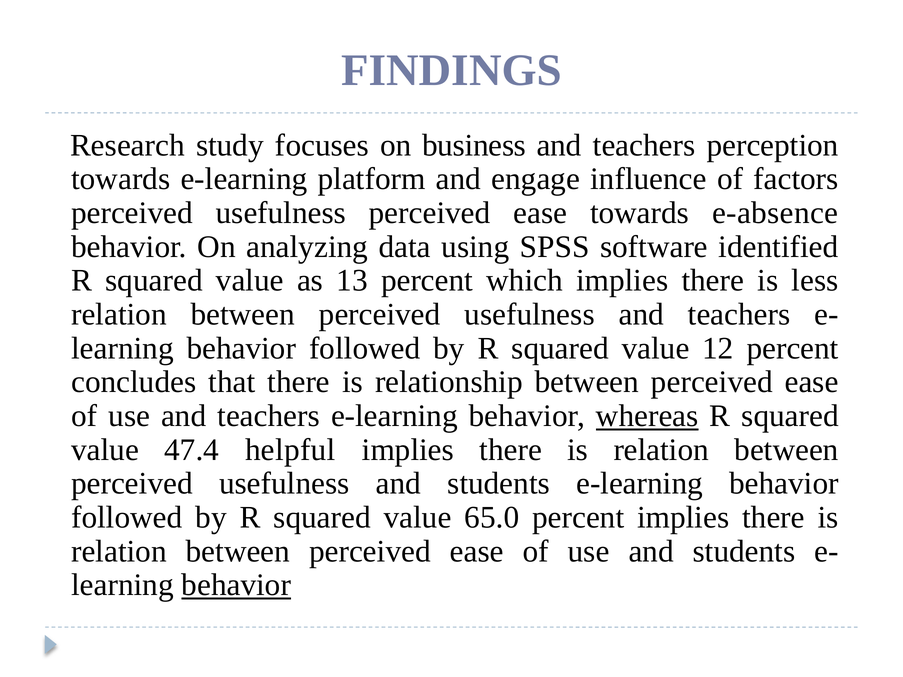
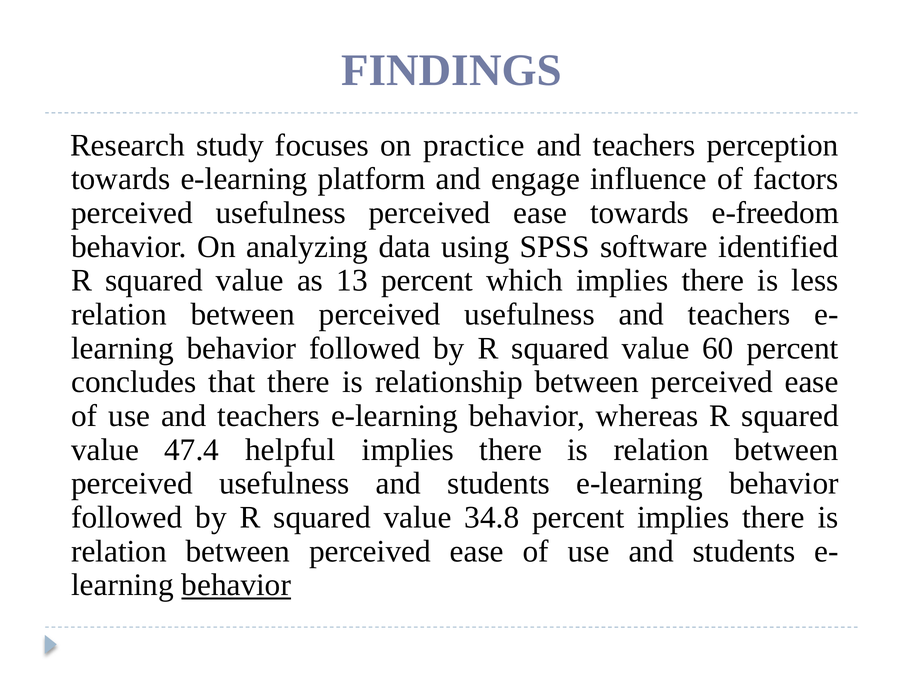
business: business -> practice
e-absence: e-absence -> e-freedom
12: 12 -> 60
whereas underline: present -> none
65.0: 65.0 -> 34.8
